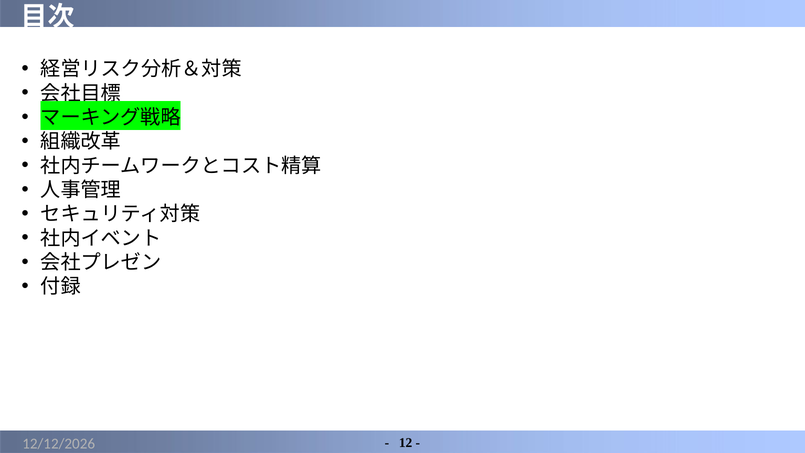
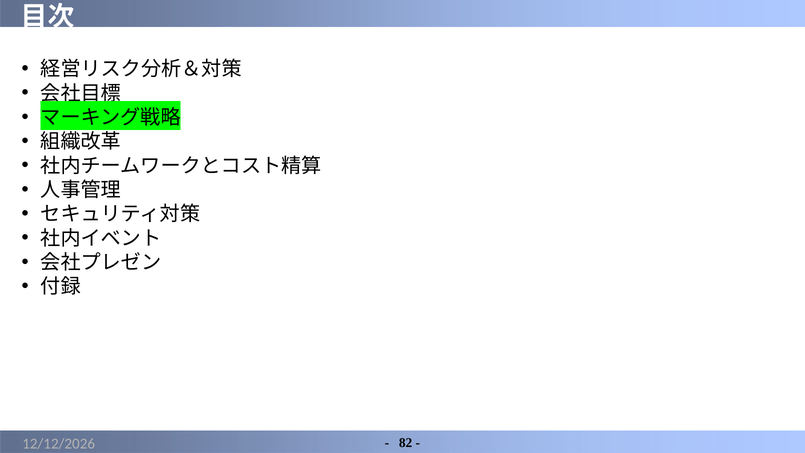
12: 12 -> 82
